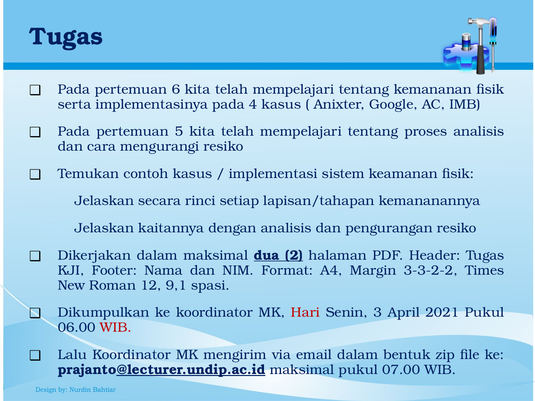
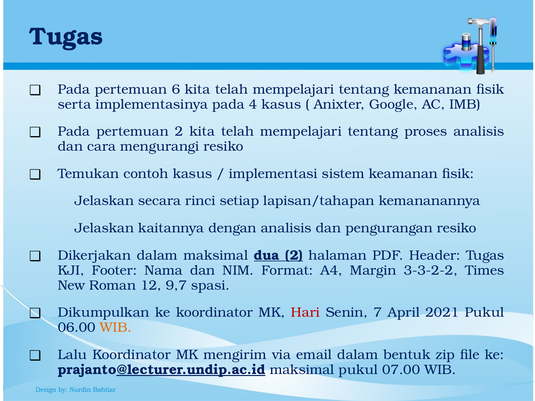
pertemuan 5: 5 -> 2
9,1: 9,1 -> 9,7
3: 3 -> 7
WIB at (116, 328) colour: red -> orange
